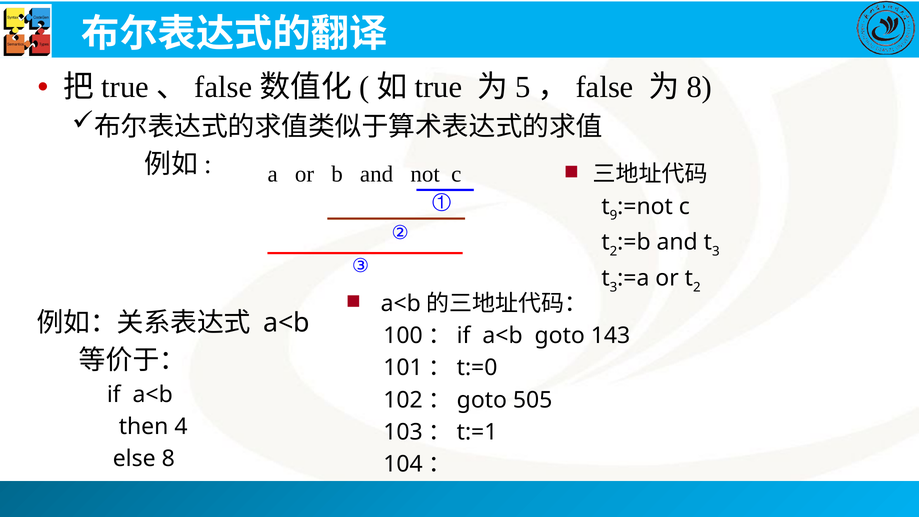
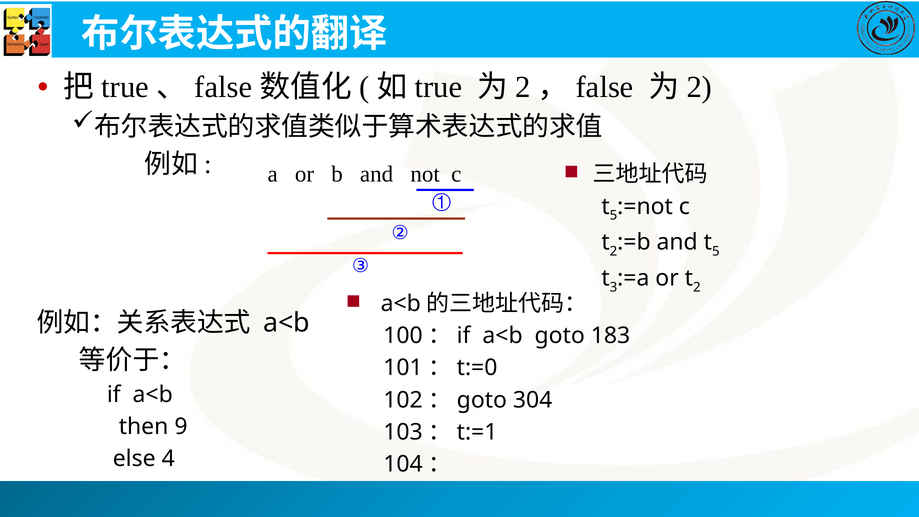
5 at (523, 87): 5 -> 2
8 at (699, 87): 8 -> 2
9 at (613, 215): 9 -> 5
3 at (716, 251): 3 -> 5
143: 143 -> 183
505: 505 -> 304
4: 4 -> 9
else 8: 8 -> 4
